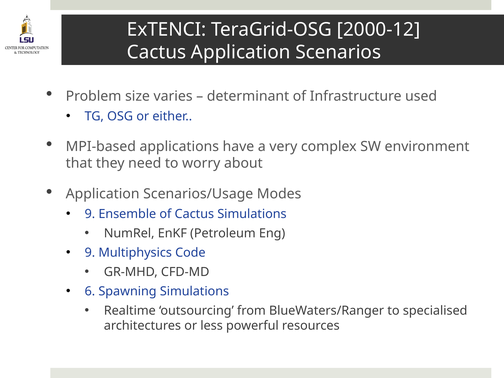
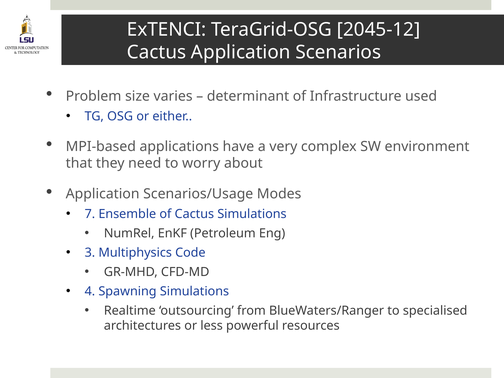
2000-12: 2000-12 -> 2045-12
9 at (90, 214): 9 -> 7
9 at (90, 253): 9 -> 3
6: 6 -> 4
